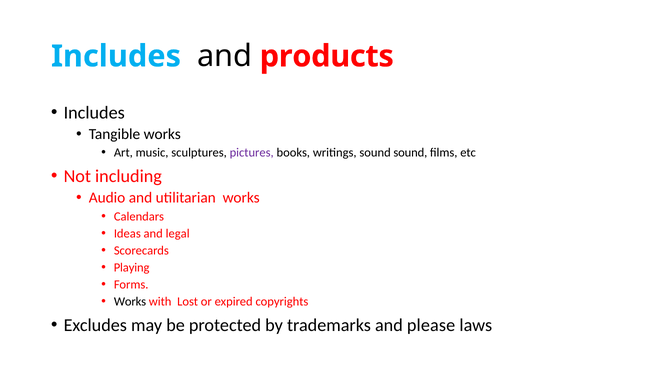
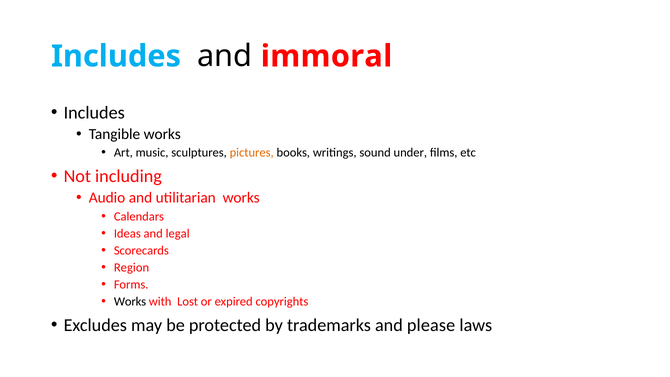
products: products -> immoral
pictures colour: purple -> orange
sound sound: sound -> under
Playing: Playing -> Region
